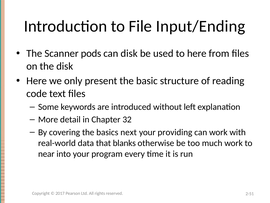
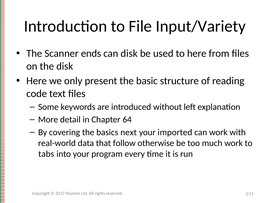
Input/Ending: Input/Ending -> Input/Variety
pods: pods -> ends
32: 32 -> 64
providing: providing -> imported
blanks: blanks -> follow
near: near -> tabs
